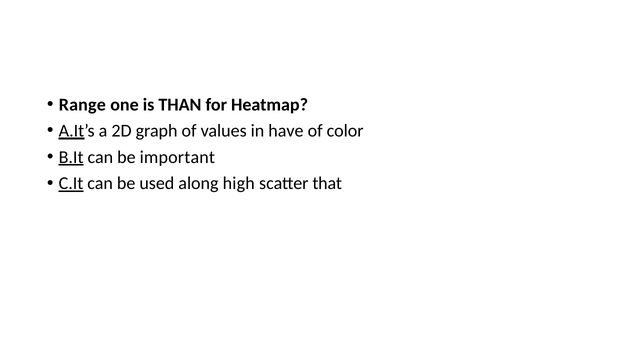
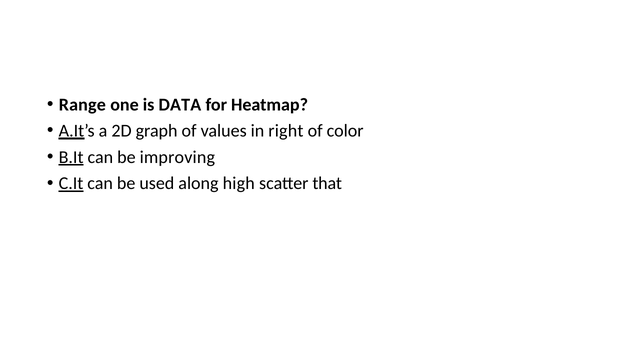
THAN: THAN -> DATA
have: have -> right
important: important -> improving
